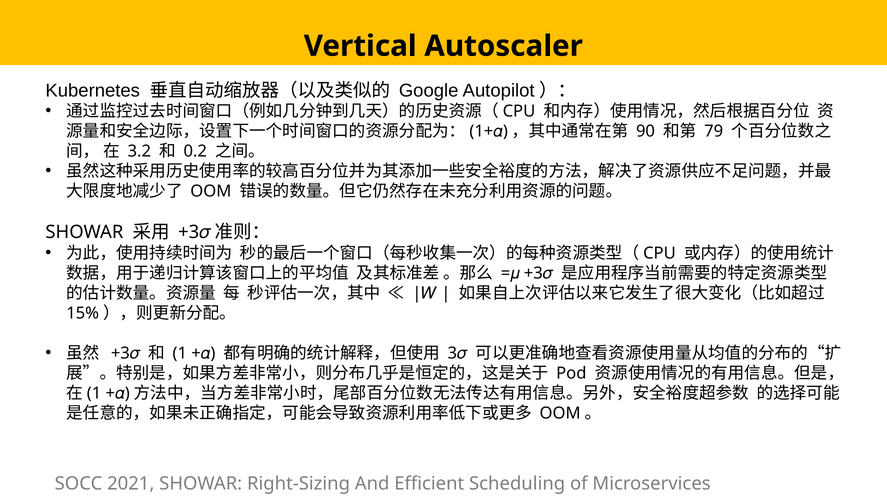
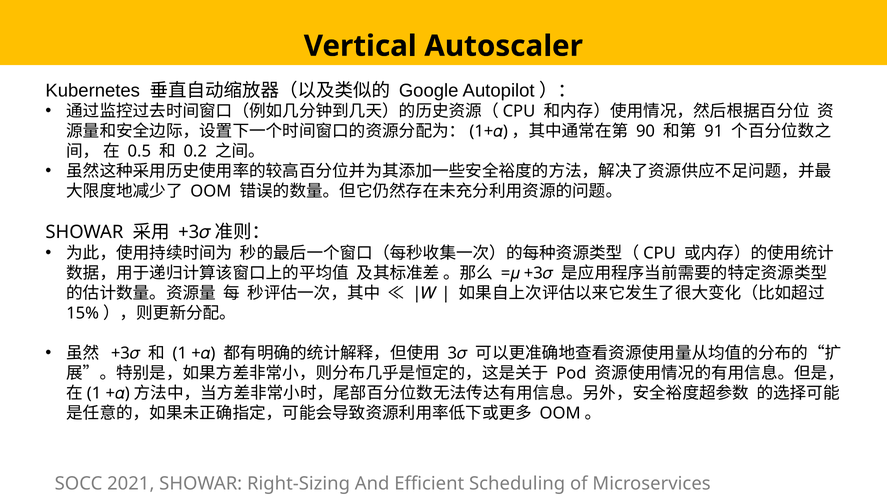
79: 79 -> 91
3.2: 3.2 -> 0.5
